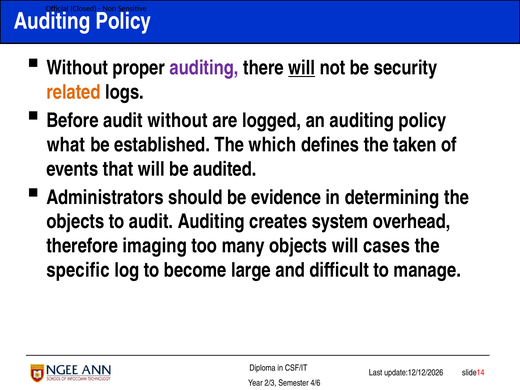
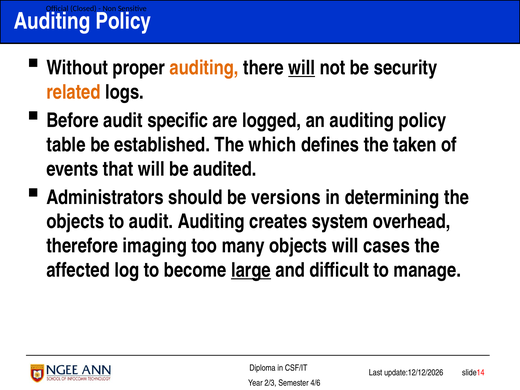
auditing at (204, 68) colour: purple -> orange
audit without: without -> specific
what: what -> table
evidence: evidence -> versions
specific: specific -> affected
large underline: none -> present
